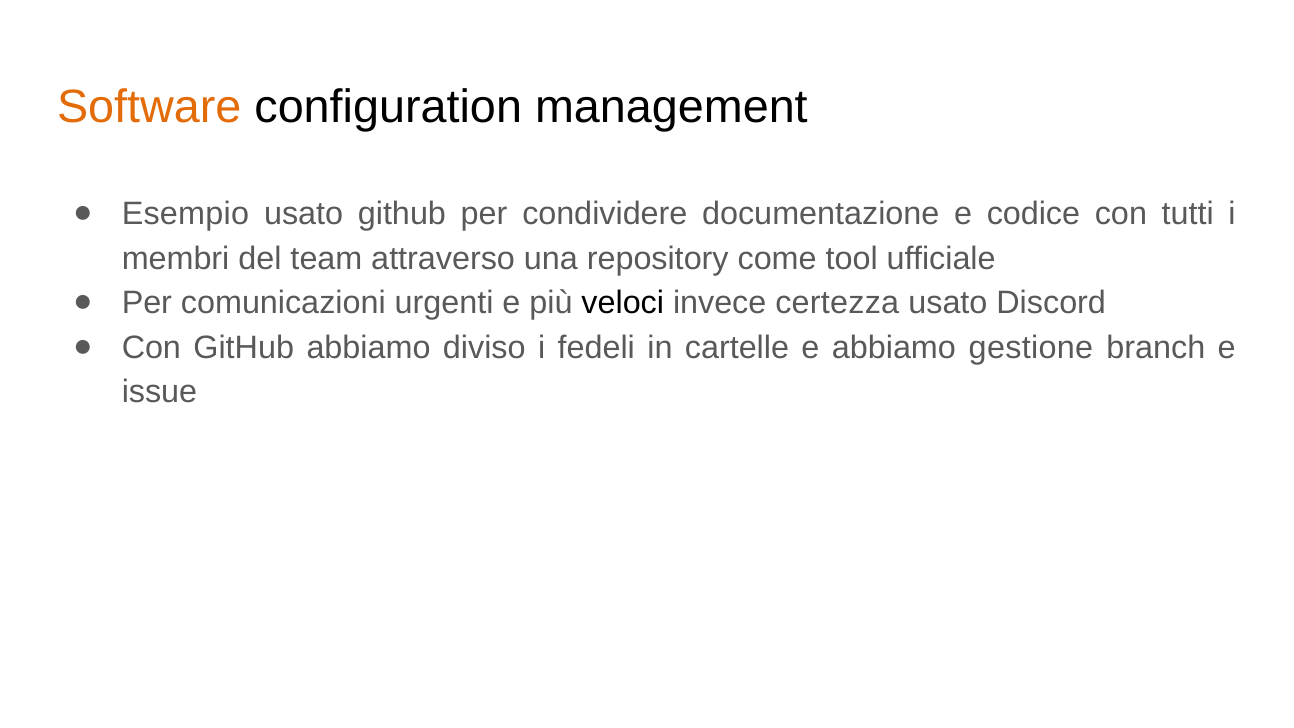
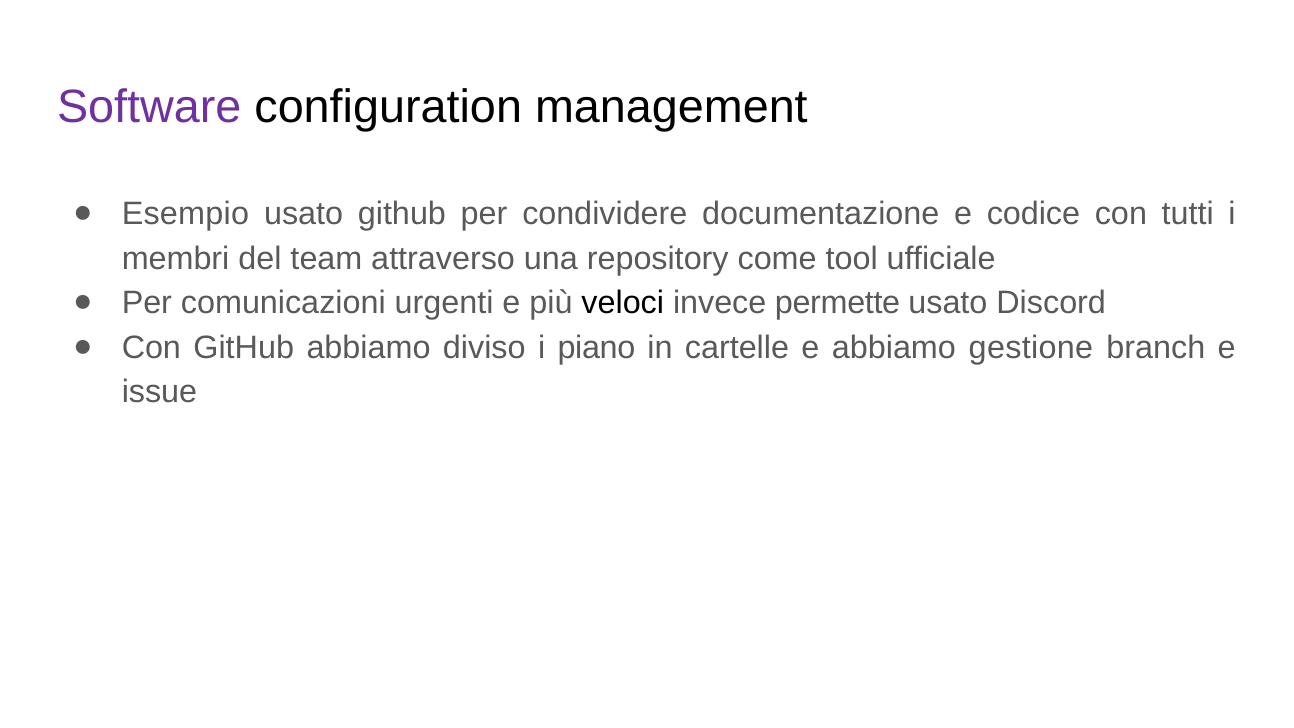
Software colour: orange -> purple
certezza: certezza -> permette
fedeli: fedeli -> piano
